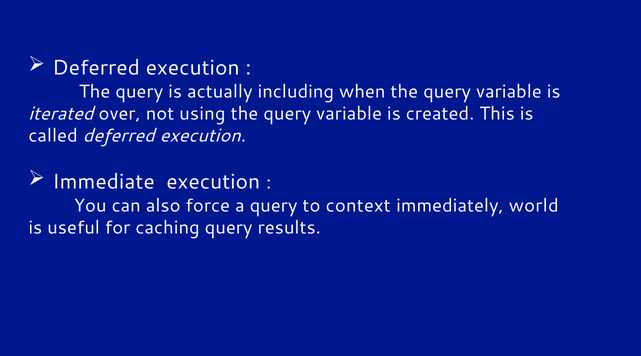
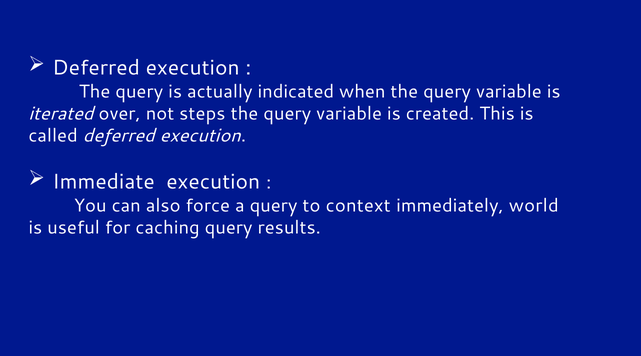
including: including -> indicated
using: using -> steps
